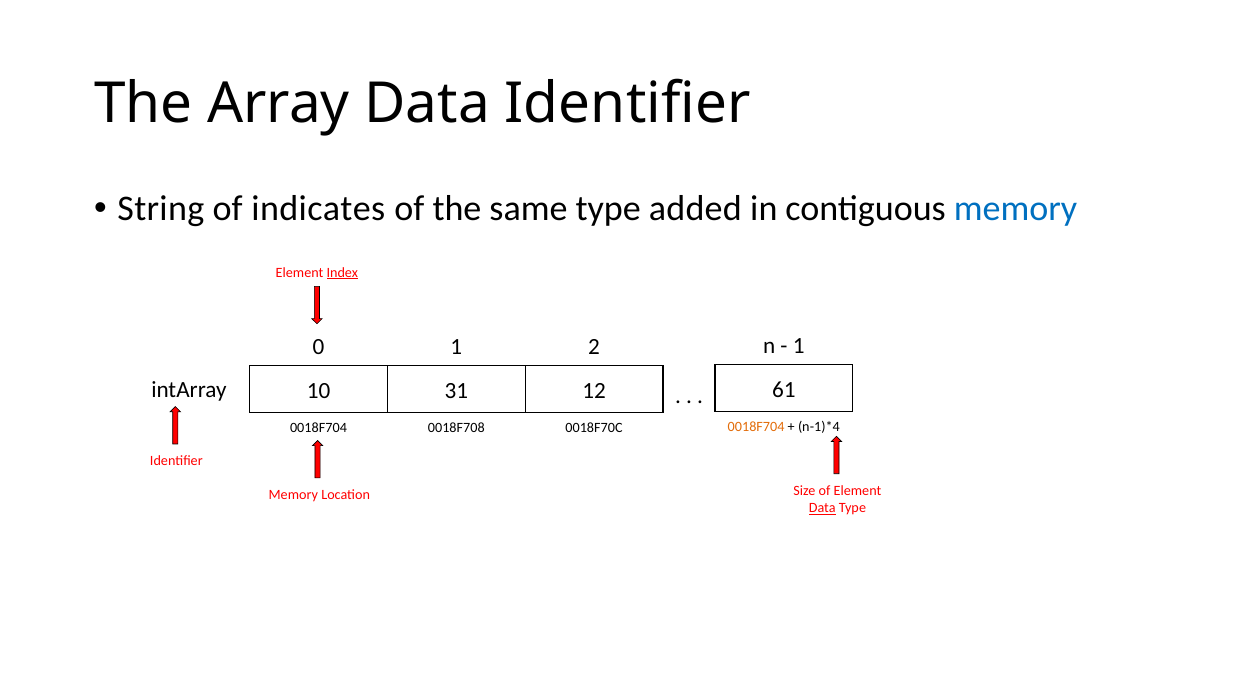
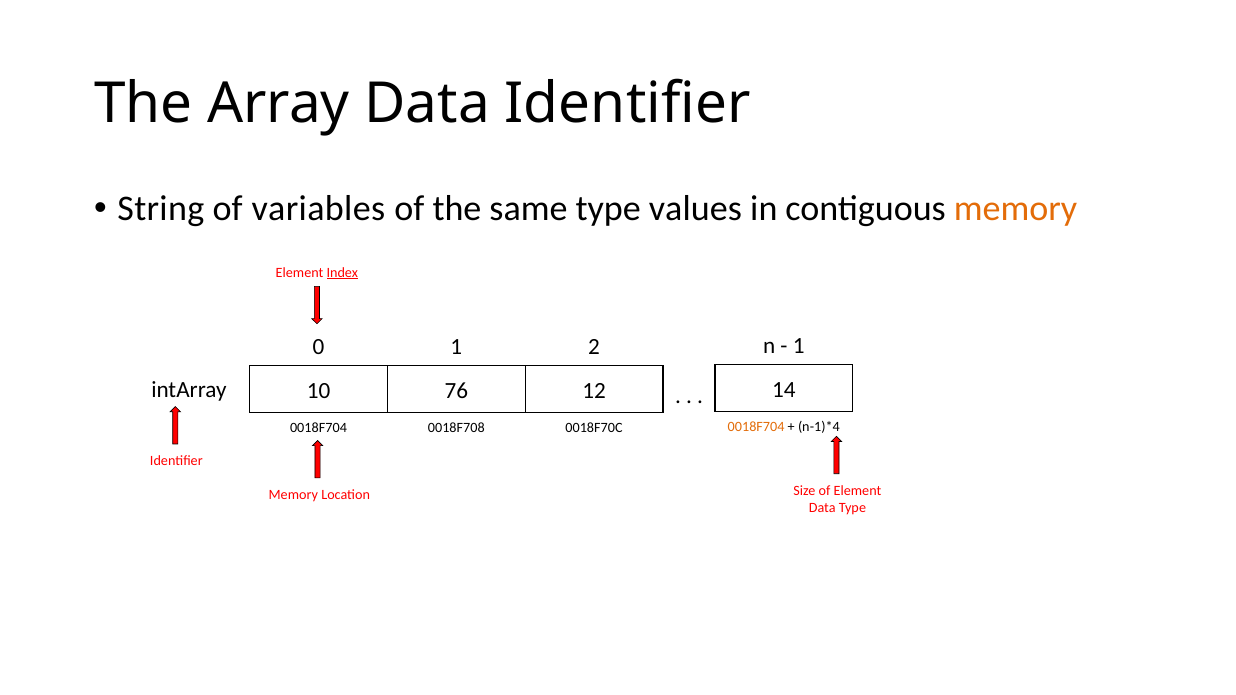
indicates: indicates -> variables
added: added -> values
memory at (1016, 209) colour: blue -> orange
31: 31 -> 76
61: 61 -> 14
Data at (822, 508) underline: present -> none
